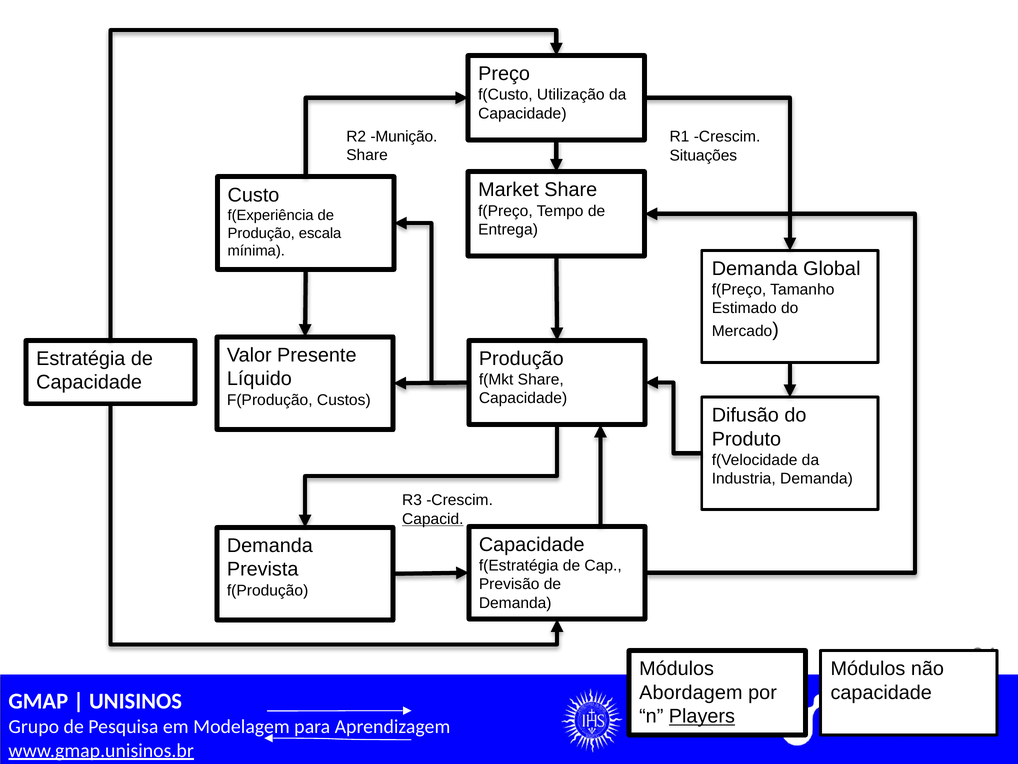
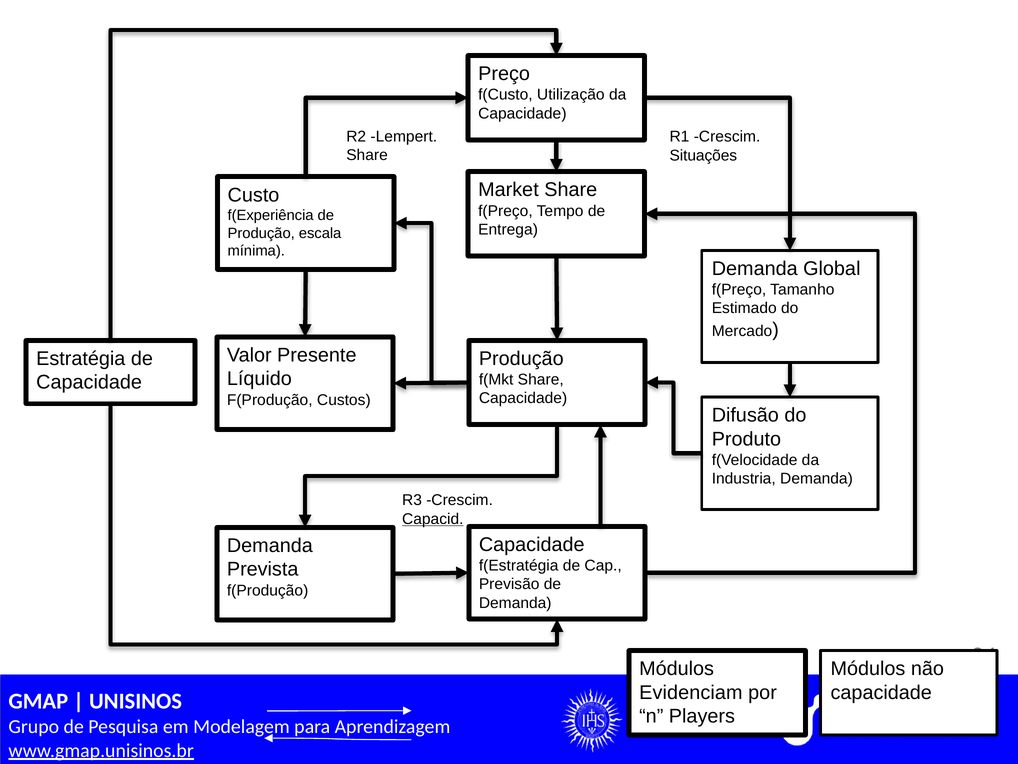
Munição: Munição -> Lempert
Abordagem: Abordagem -> Evidenciam
Players underline: present -> none
